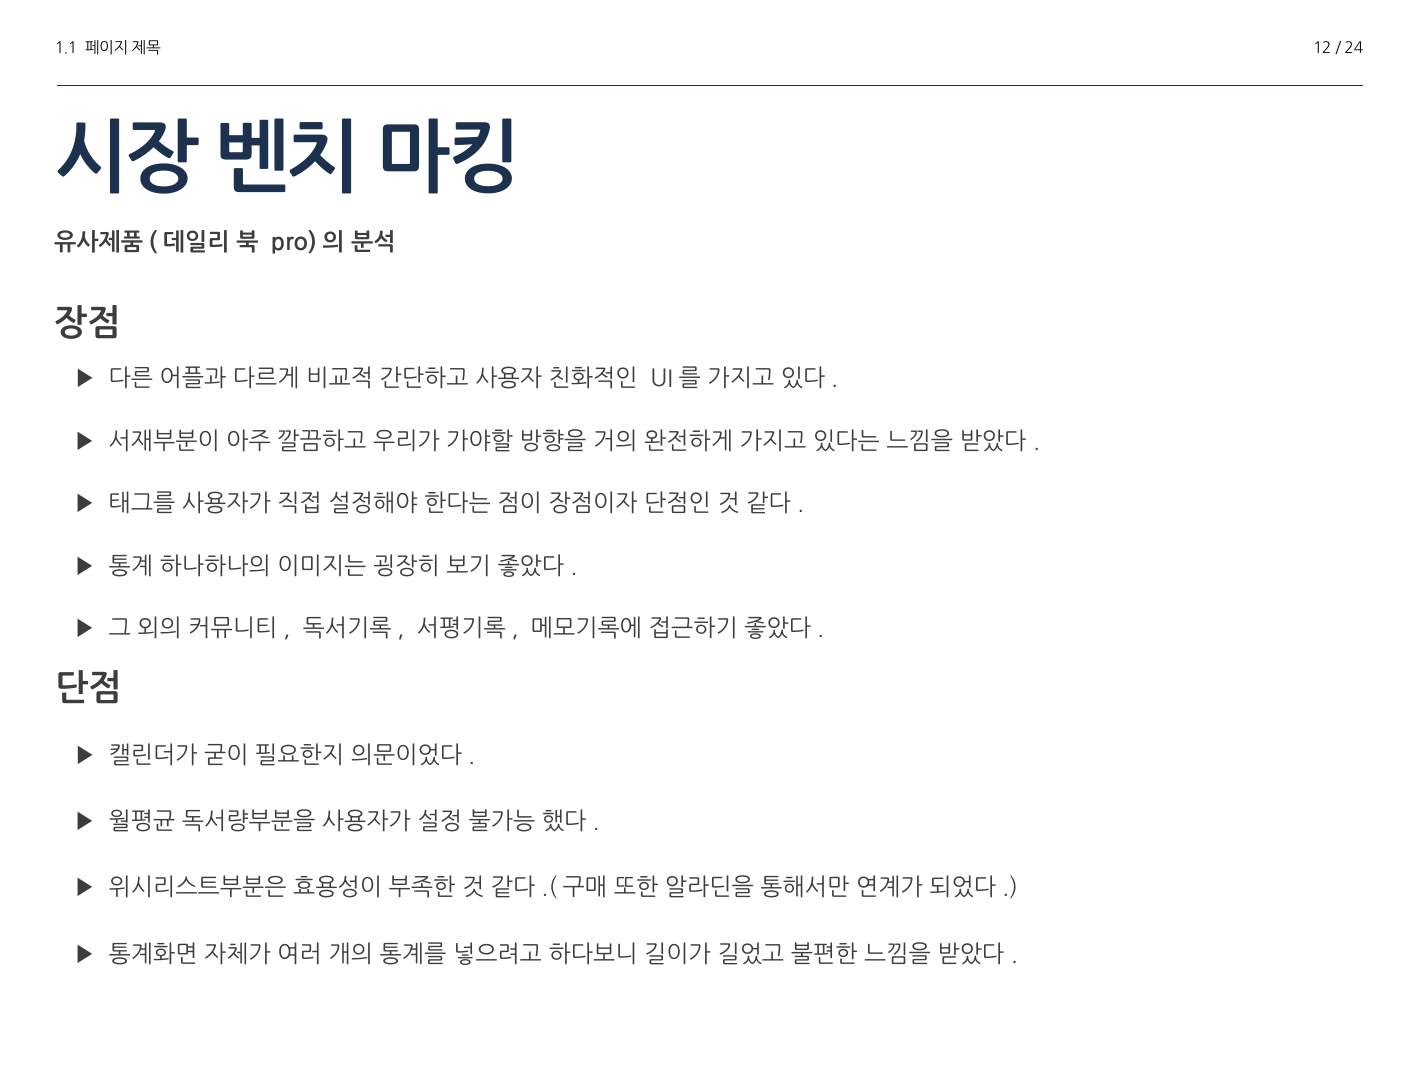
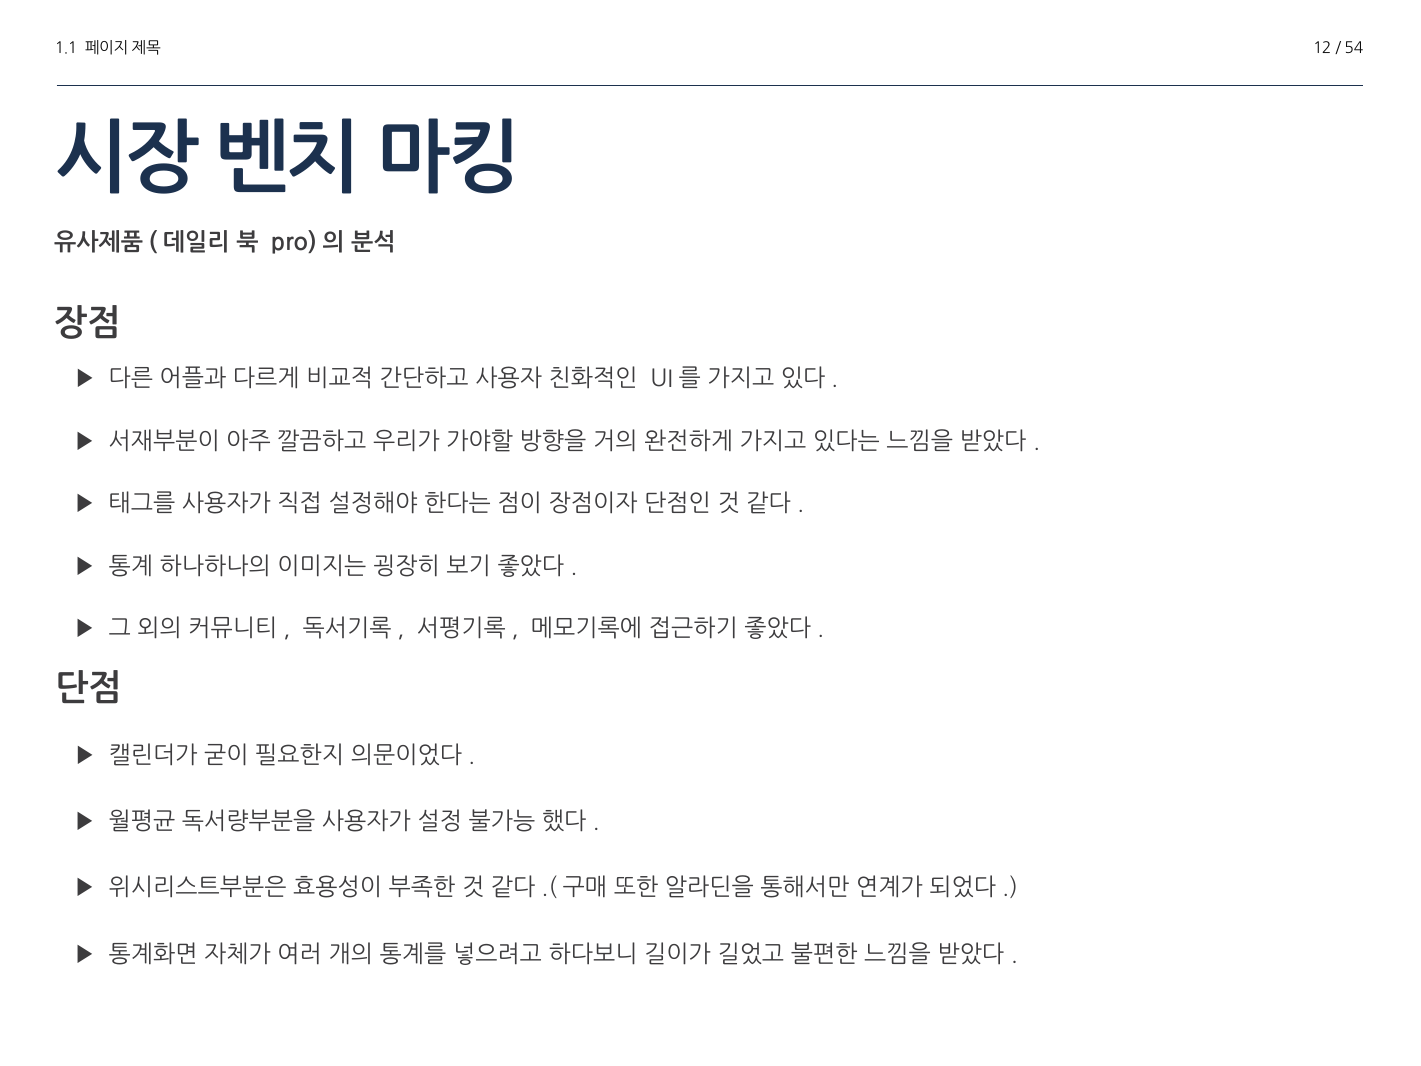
24: 24 -> 54
